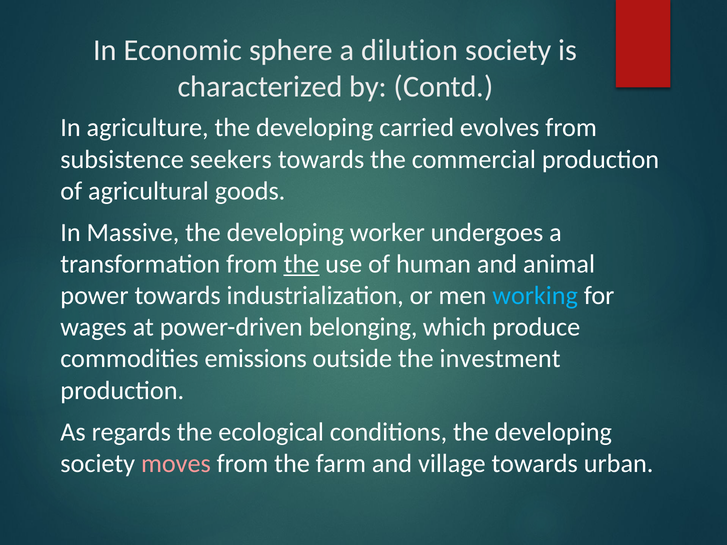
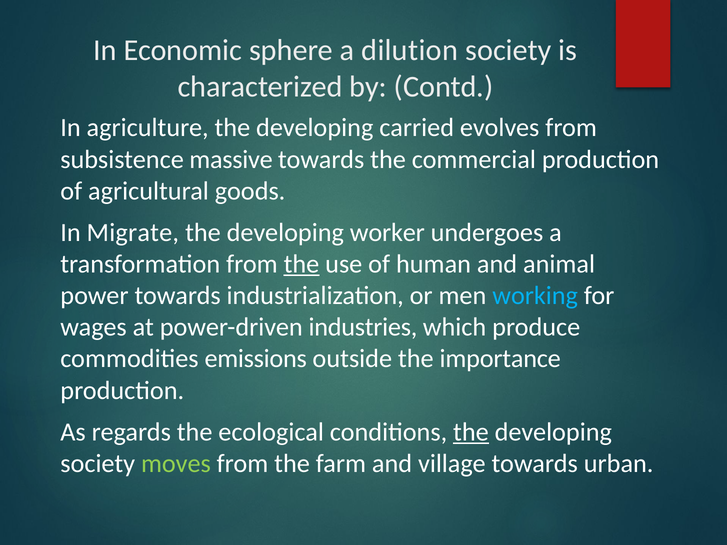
seekers: seekers -> massive
Massive: Massive -> Migrate
belonging: belonging -> industries
investment: investment -> importance
the at (471, 432) underline: none -> present
moves colour: pink -> light green
